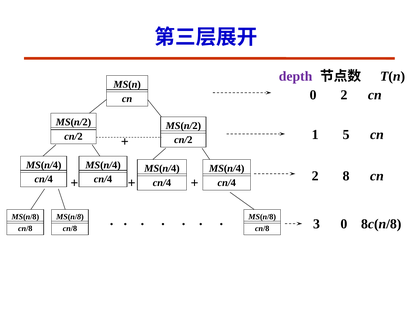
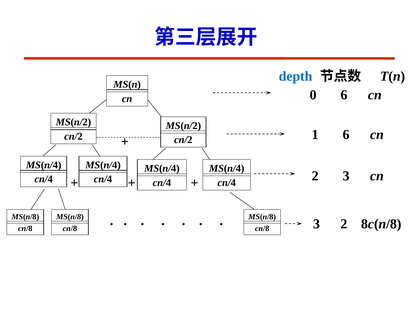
depth colour: purple -> blue
0 2: 2 -> 6
1 5: 5 -> 6
2 8: 8 -> 3
3 0: 0 -> 2
